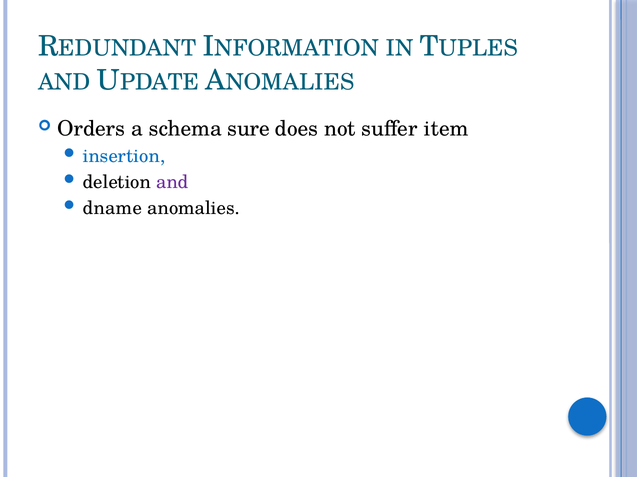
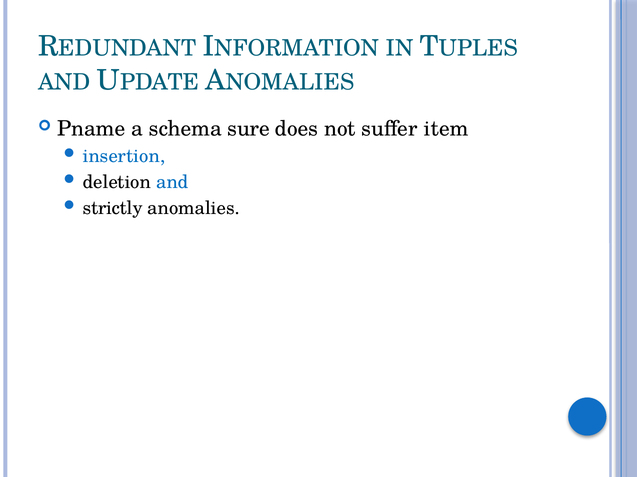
Orders: Orders -> Pname
and at (172, 182) colour: purple -> blue
dname: dname -> strictly
